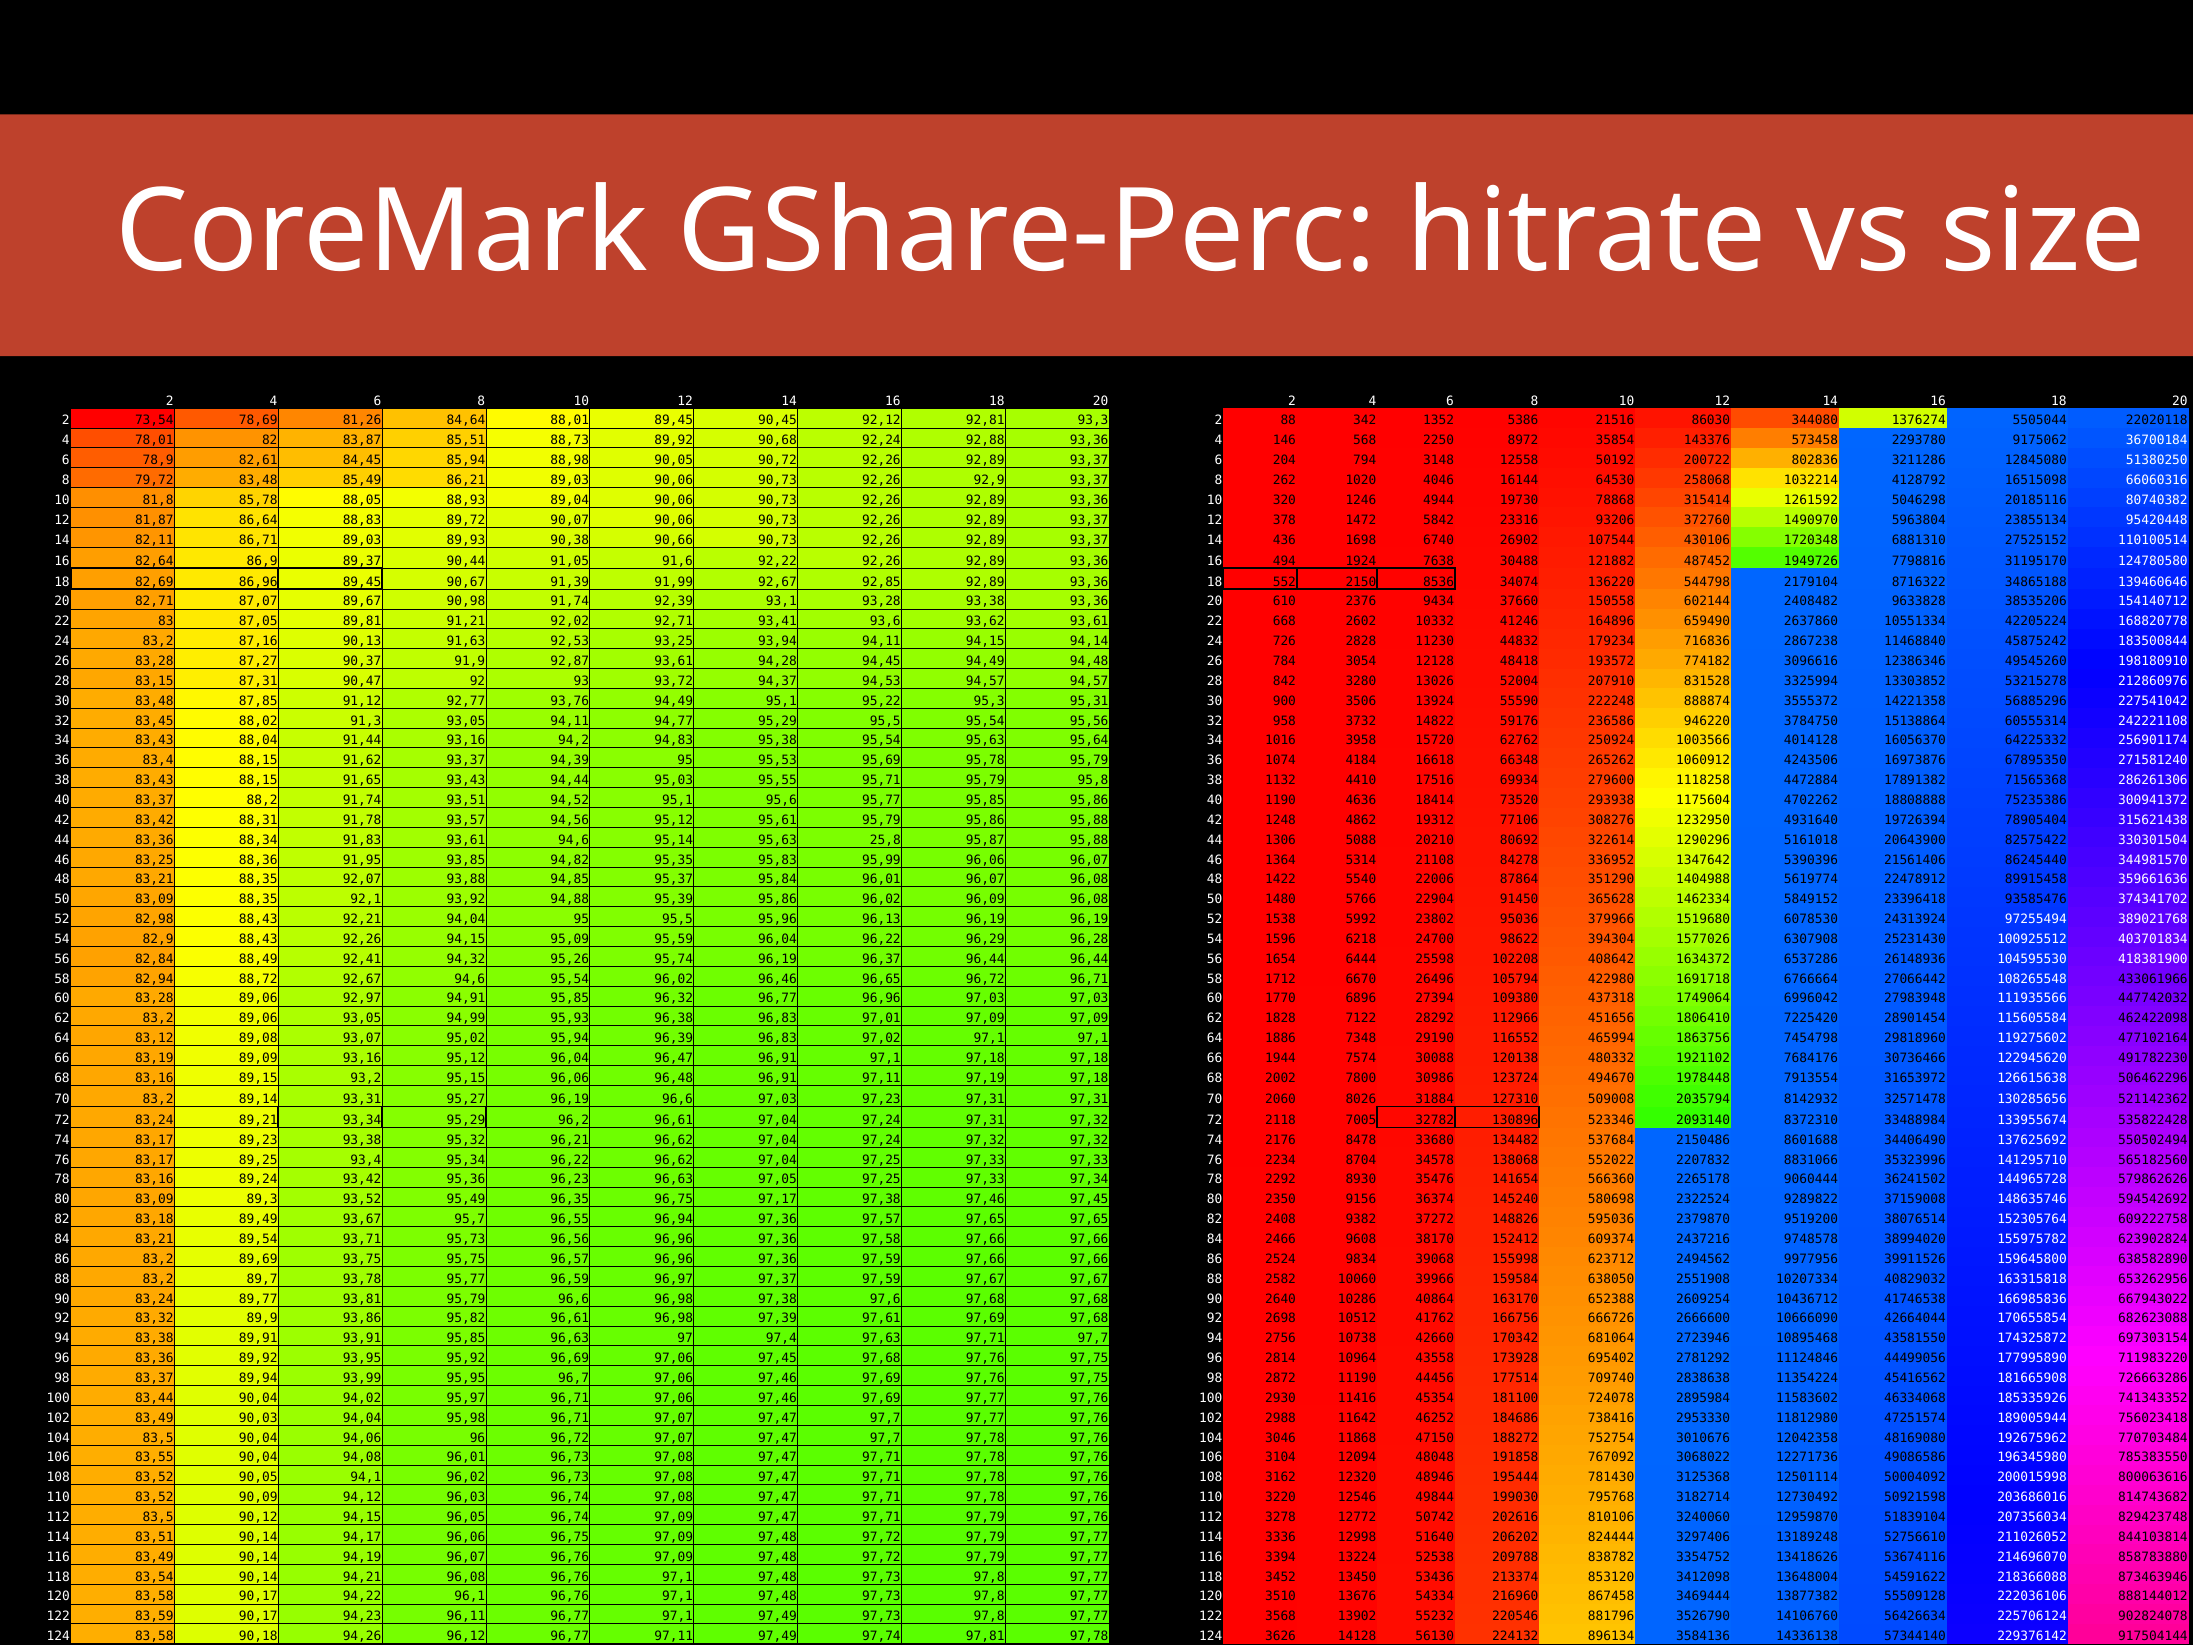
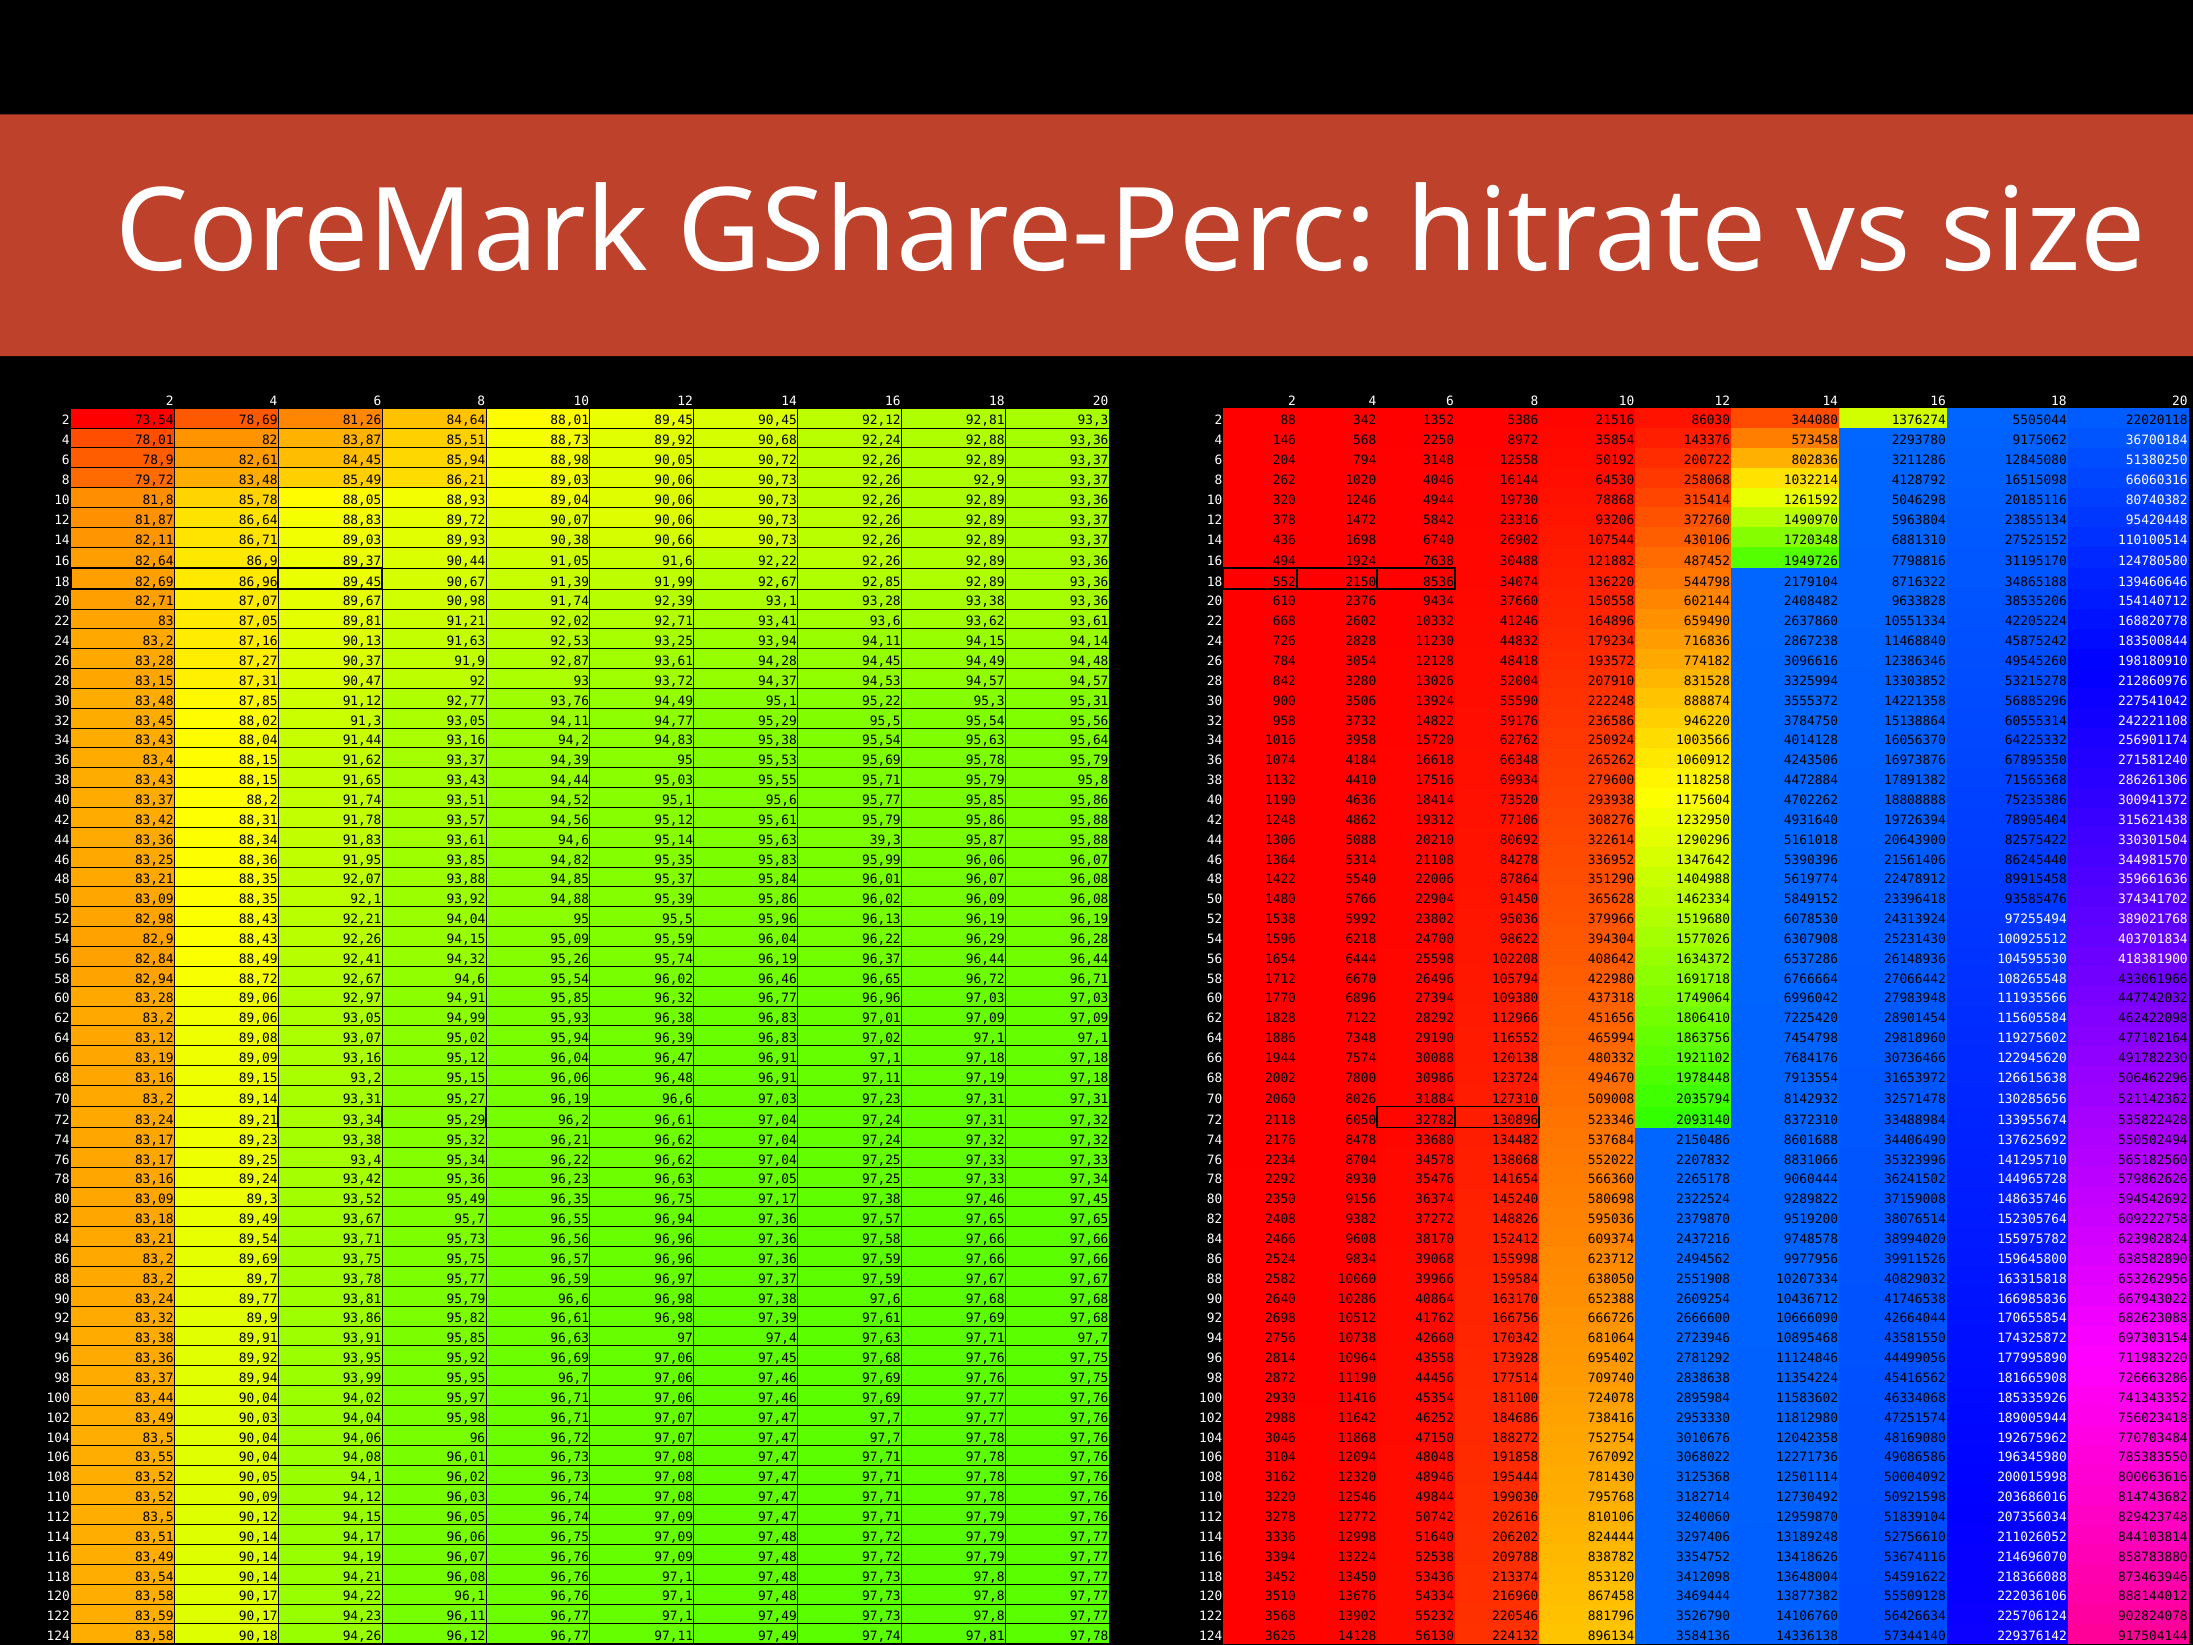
25,8: 25,8 -> 39,3
7005: 7005 -> 6050
